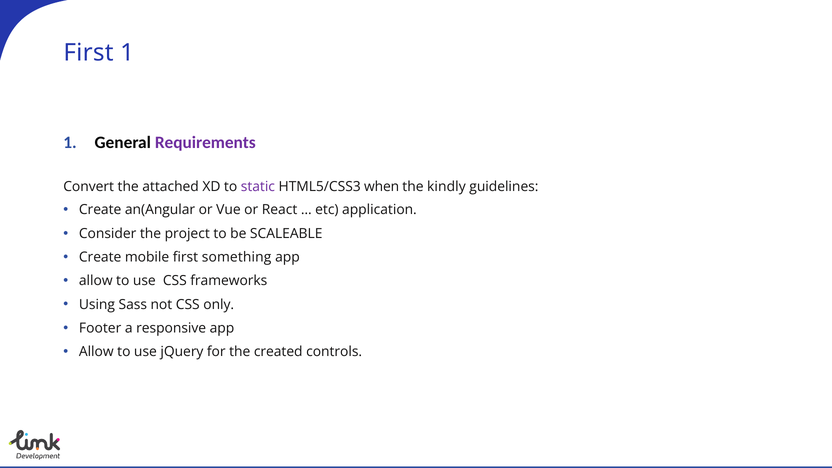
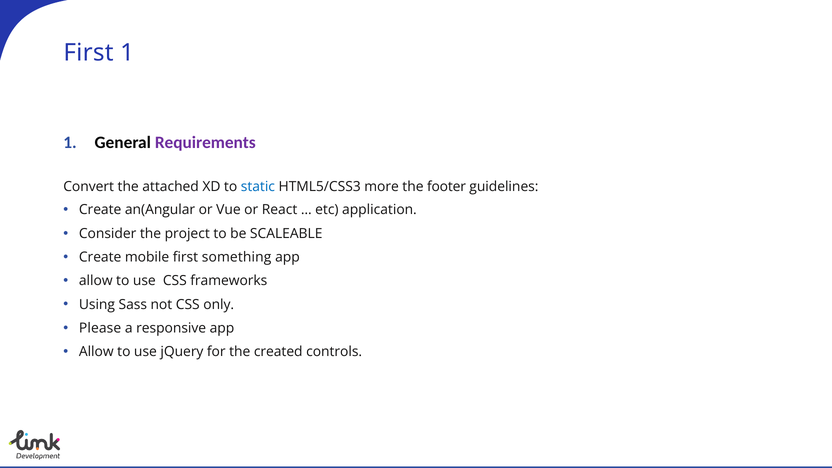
static colour: purple -> blue
when: when -> more
kindly: kindly -> footer
Footer: Footer -> Please
